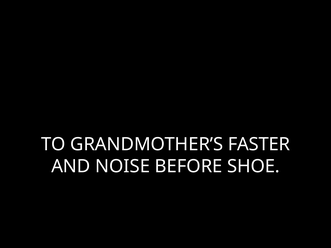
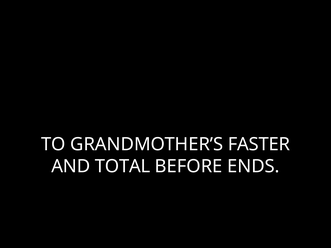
NOISE: NOISE -> TOTAL
SHOE: SHOE -> ENDS
